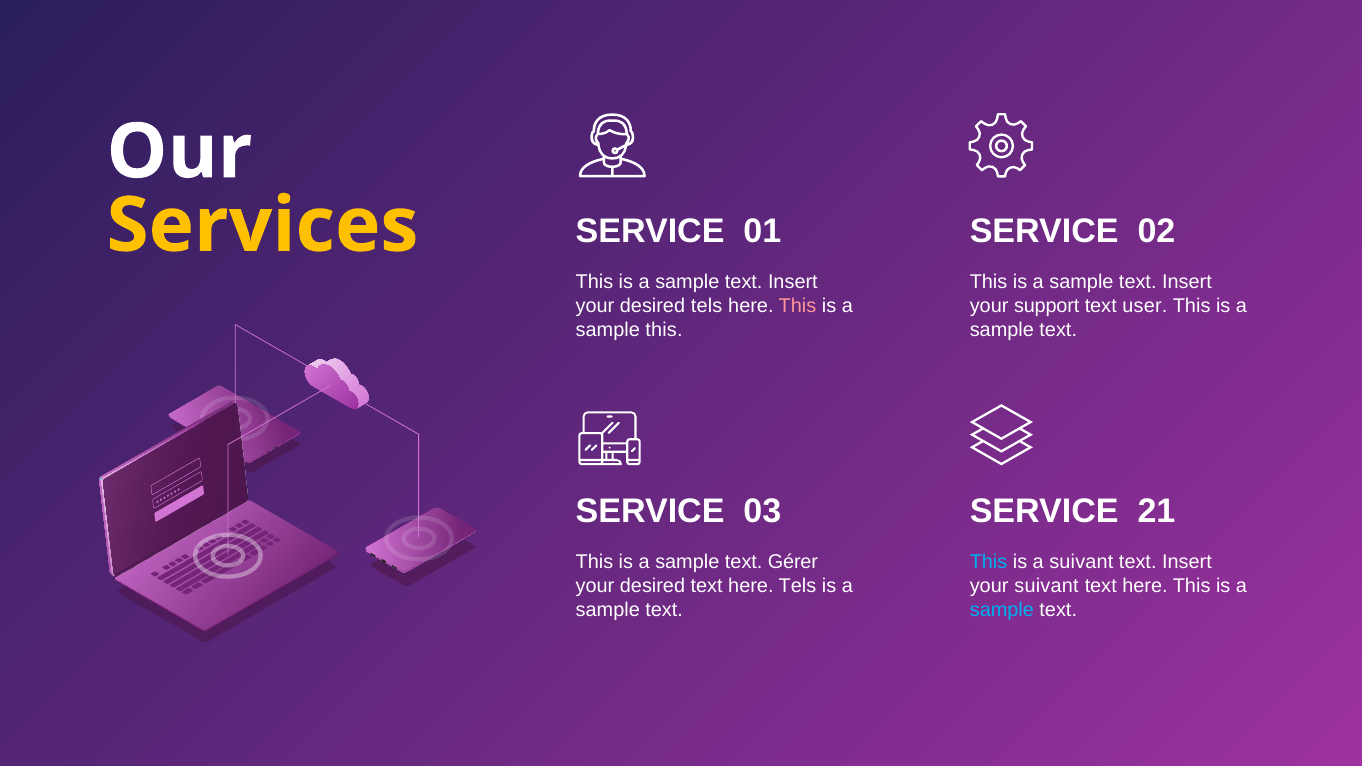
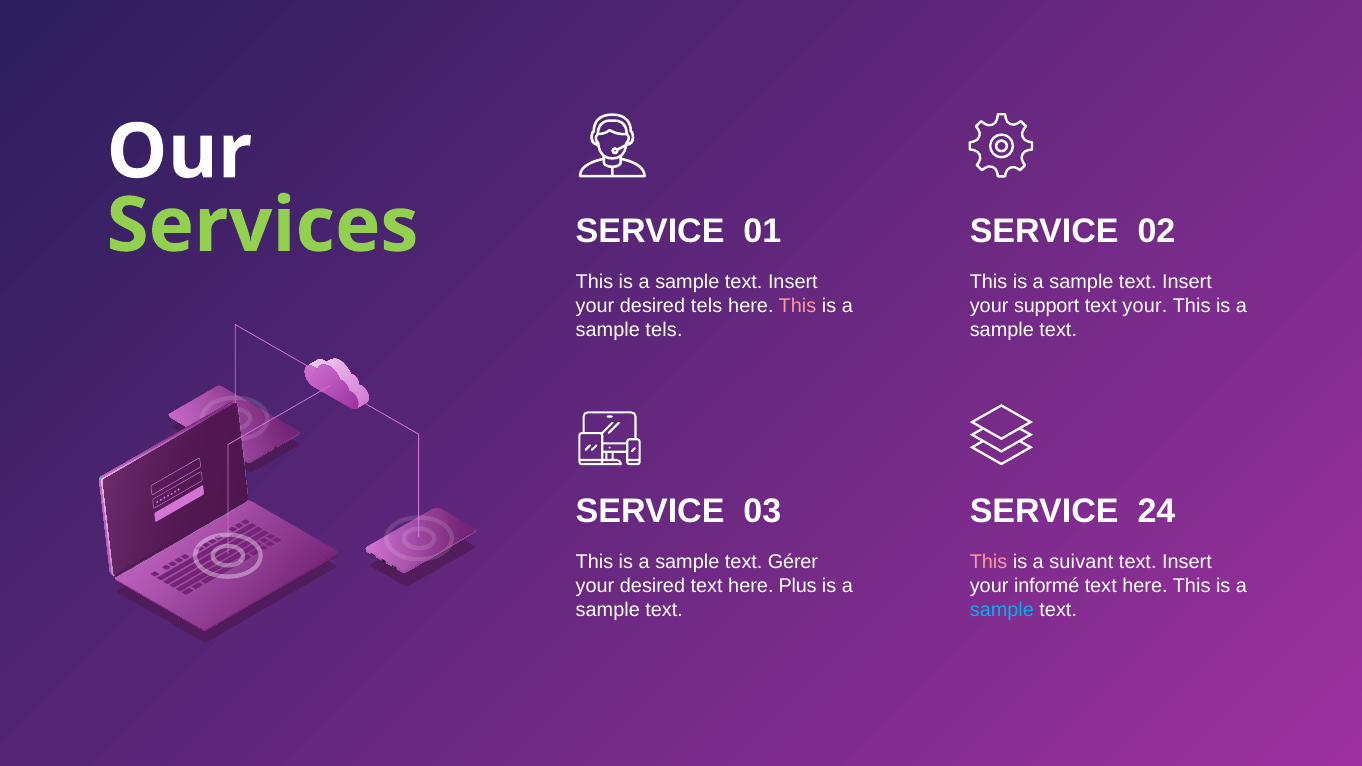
Services colour: yellow -> light green
text user: user -> your
sample this: this -> tels
21: 21 -> 24
This at (989, 563) colour: light blue -> pink
here Tels: Tels -> Plus
your suivant: suivant -> informé
